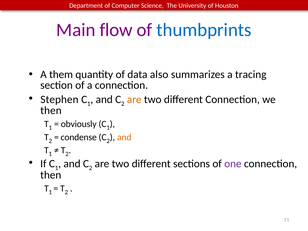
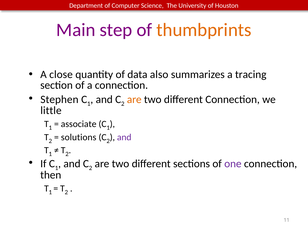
flow: flow -> step
thumbprints colour: blue -> orange
them: them -> close
then at (51, 111): then -> little
obviously: obviously -> associate
condense: condense -> solutions
and at (124, 137) colour: orange -> purple
